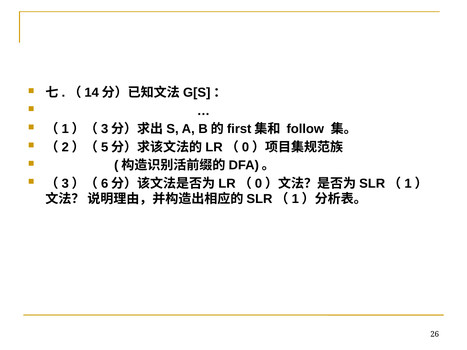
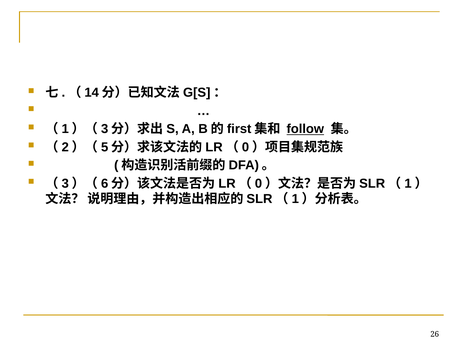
follow underline: none -> present
